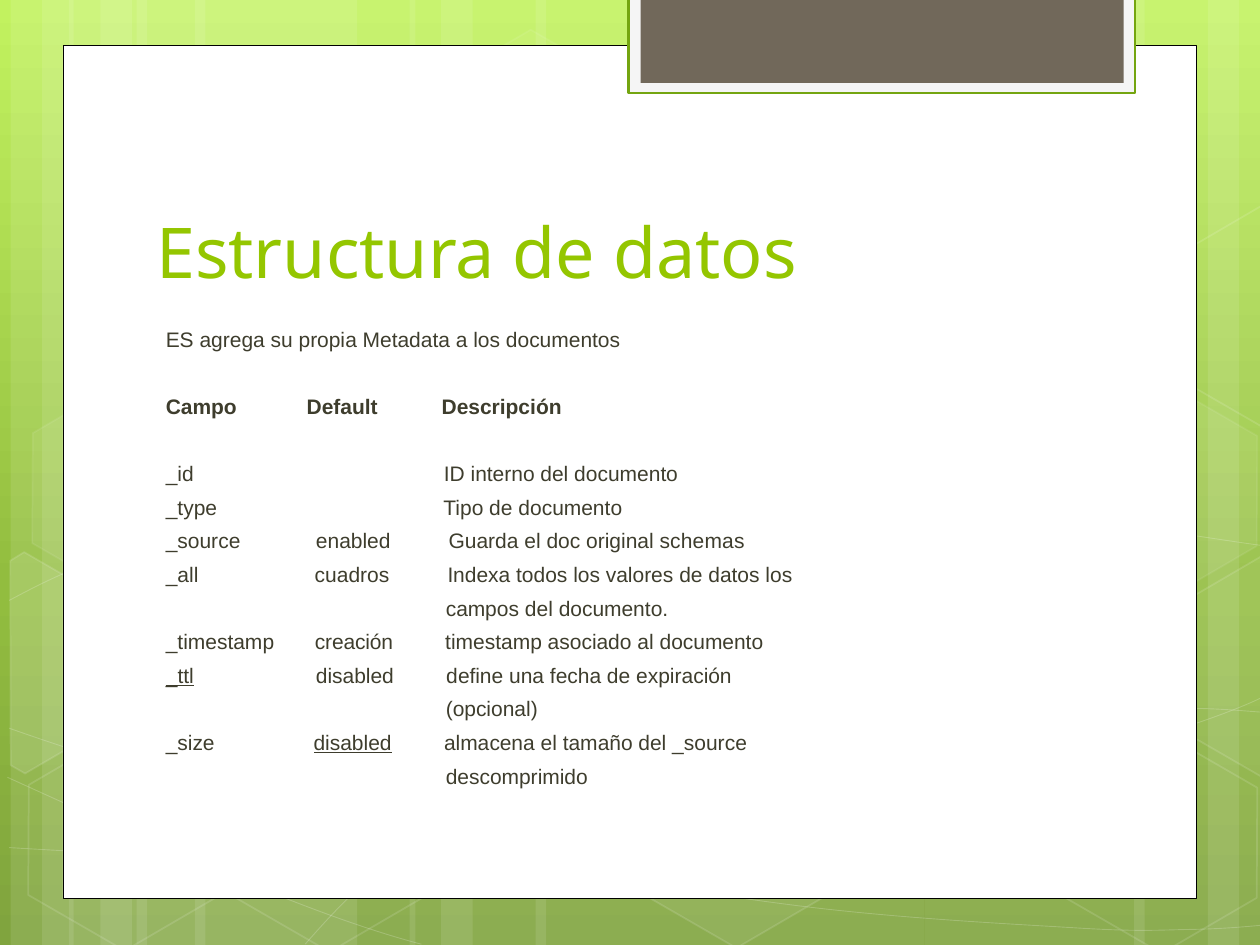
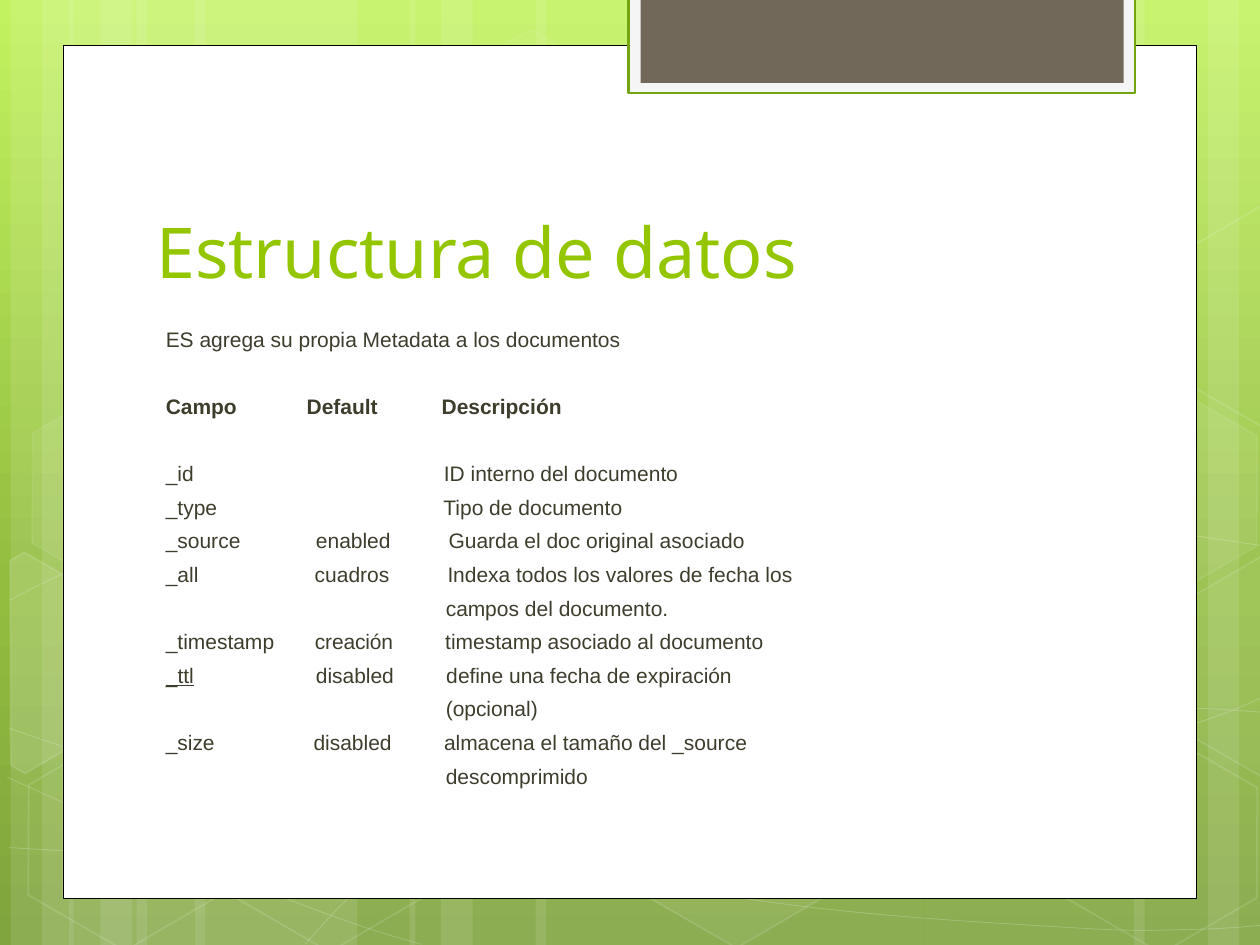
original schemas: schemas -> asociado
valores de datos: datos -> fecha
disabled at (353, 744) underline: present -> none
